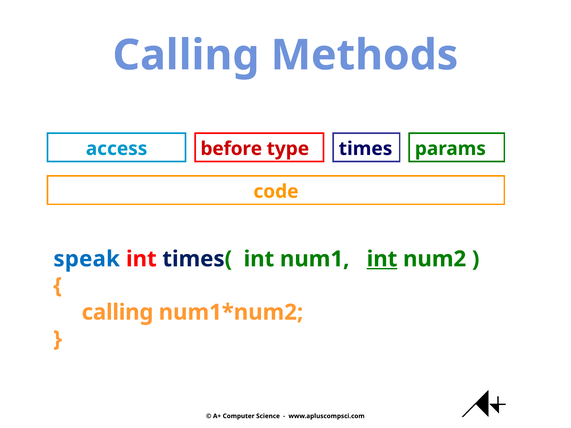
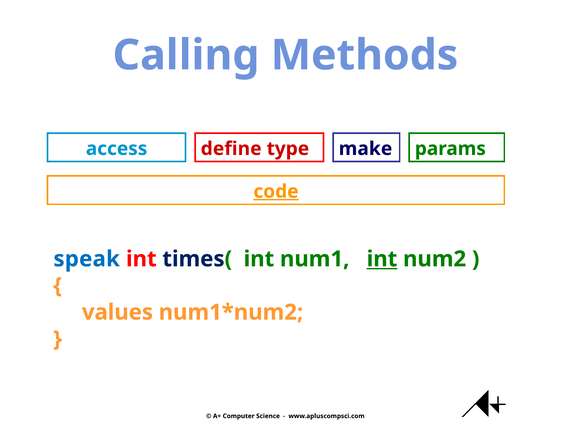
before: before -> define
times: times -> make
code underline: none -> present
calling at (118, 312): calling -> values
